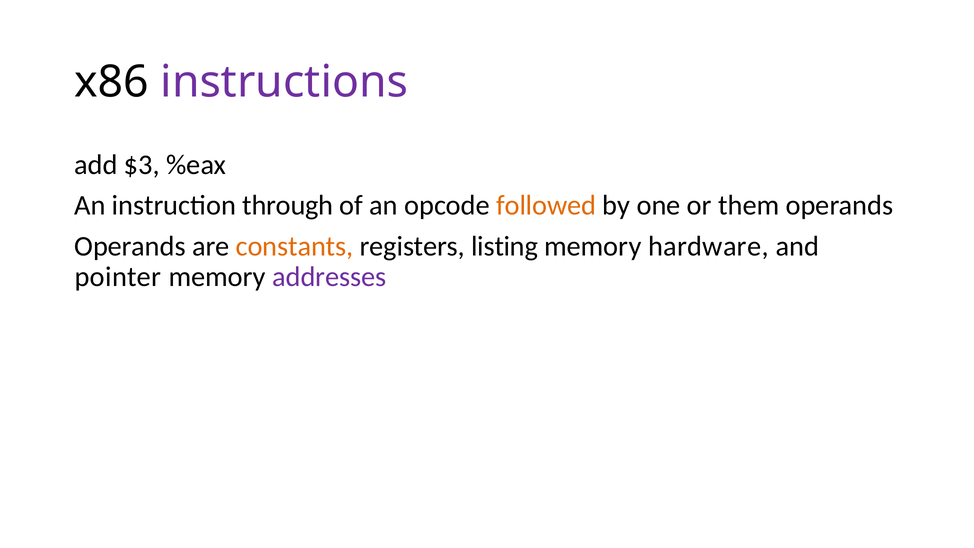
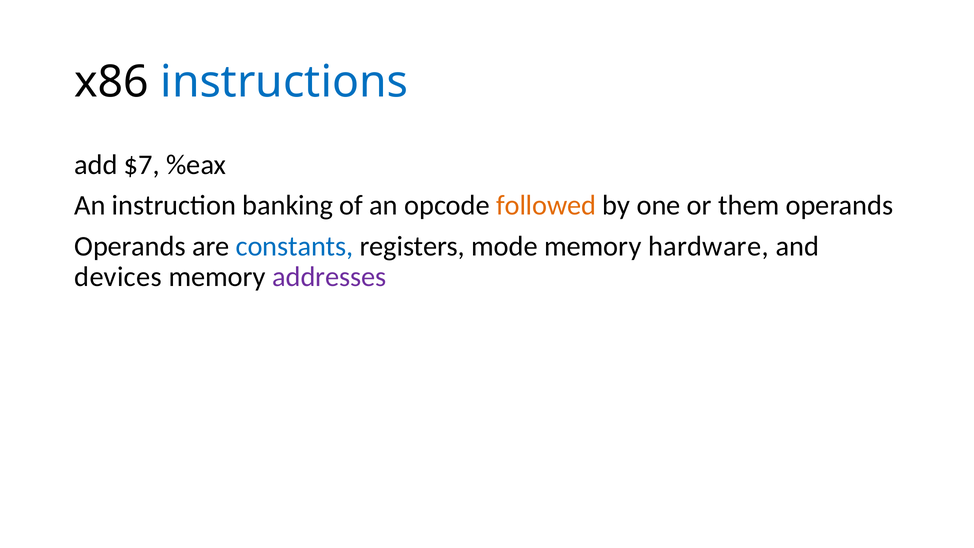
instructions colour: purple -> blue
$3: $3 -> $7
through: through -> banking
constants colour: orange -> blue
listing: listing -> mode
pointer: pointer -> devices
